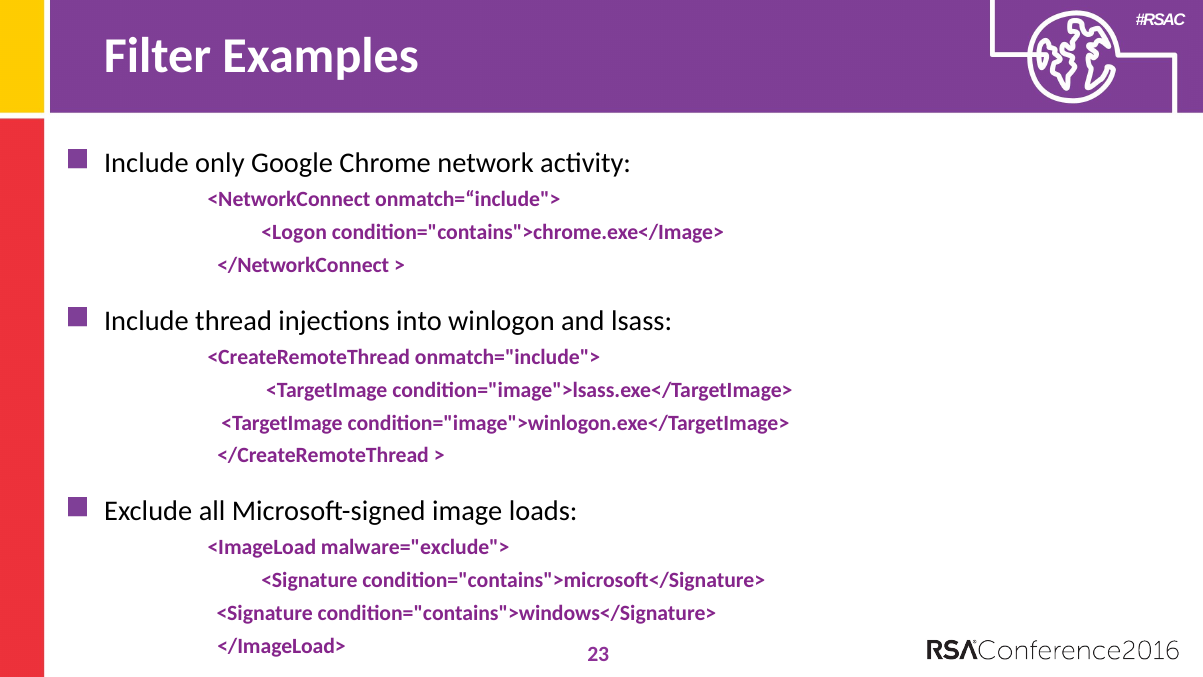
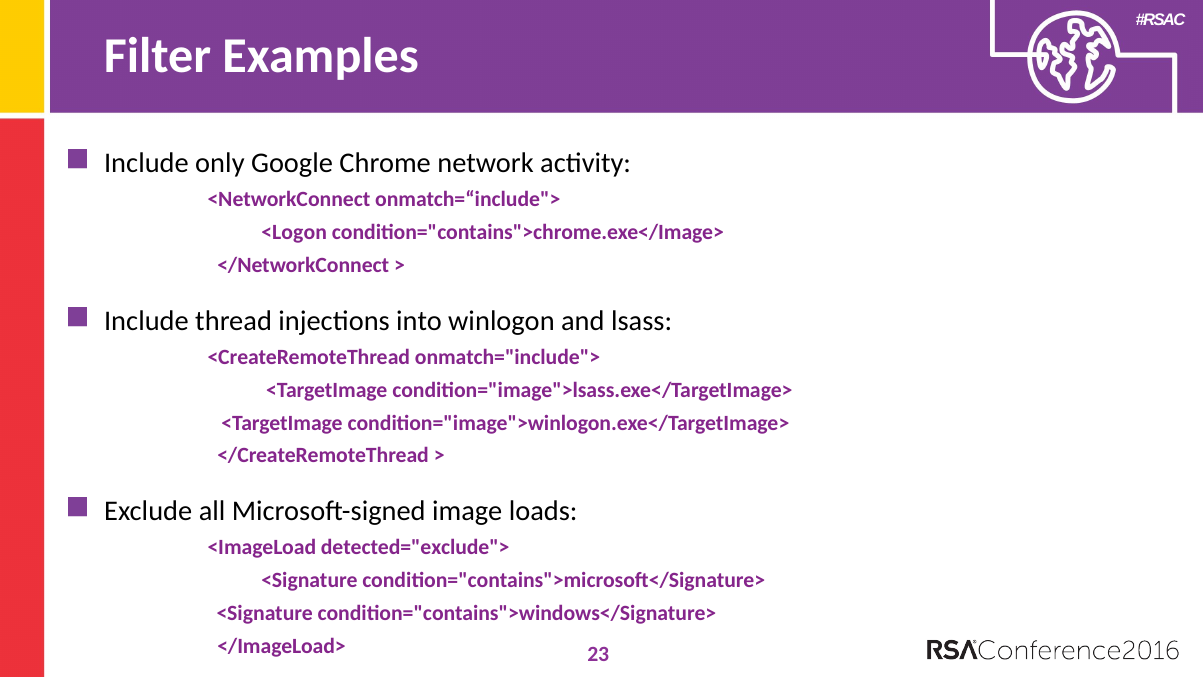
malware="exclude">: malware="exclude"> -> detected="exclude">
